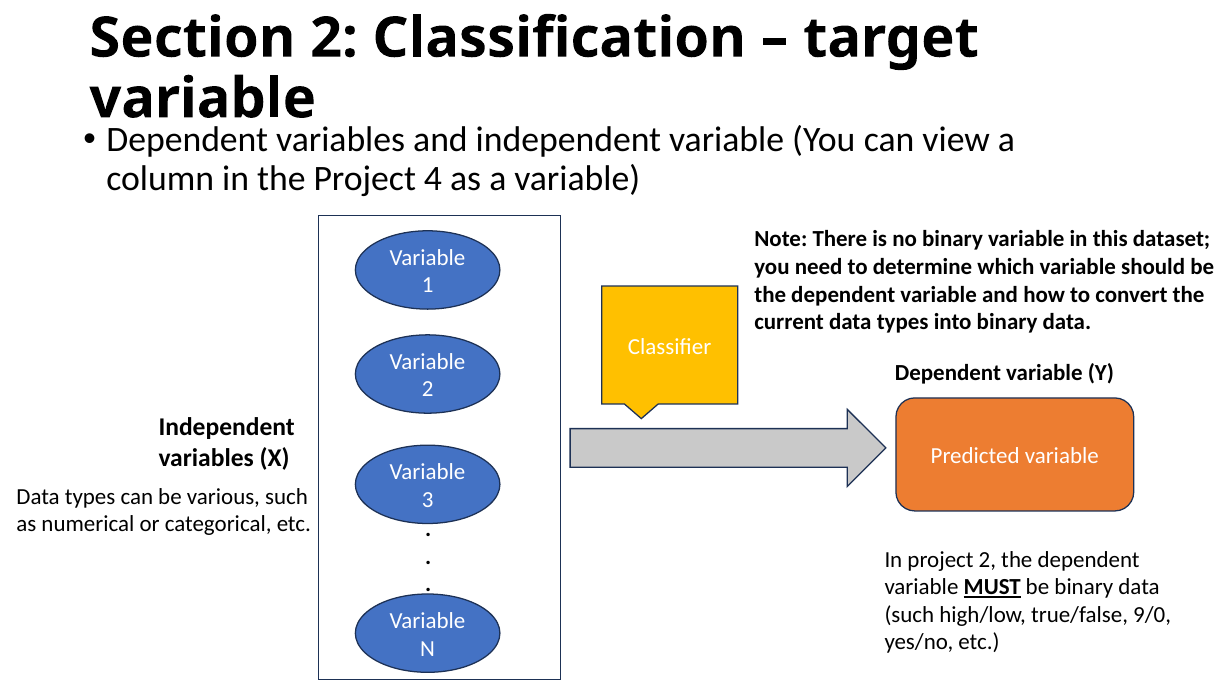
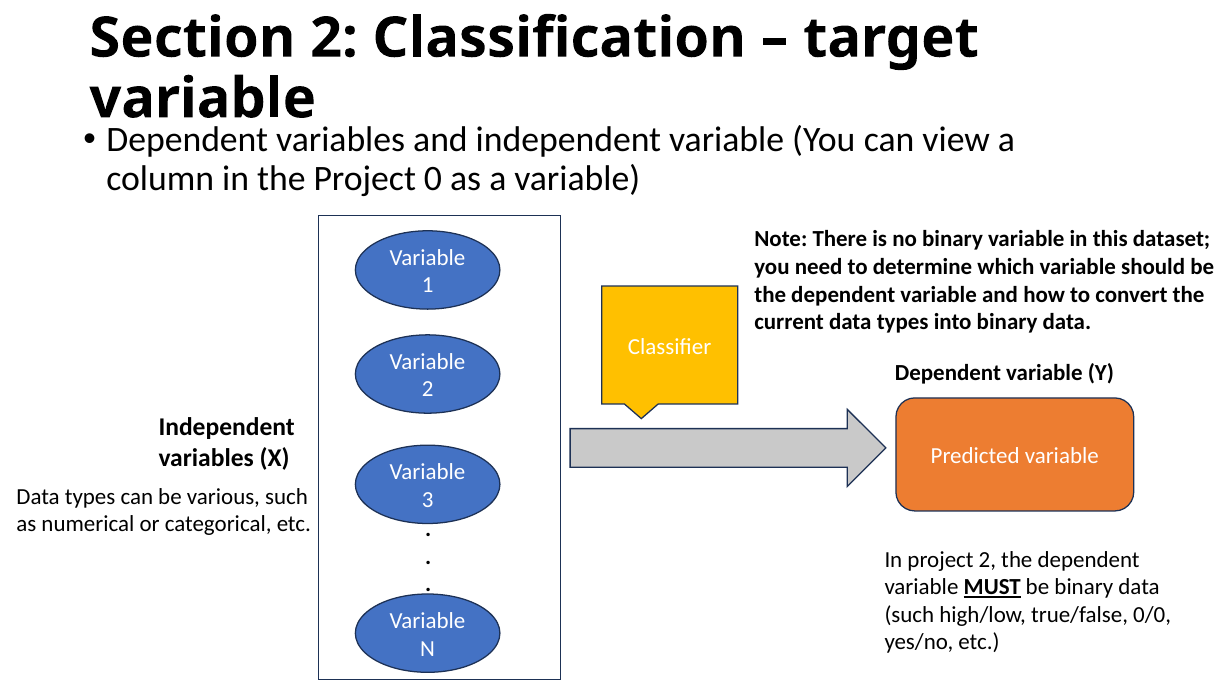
4: 4 -> 0
9/0: 9/0 -> 0/0
